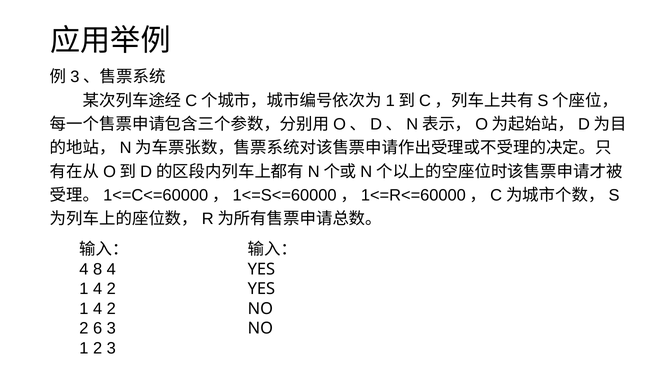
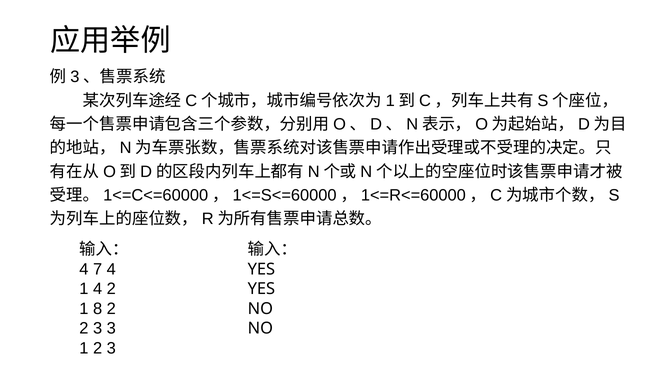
8: 8 -> 7
4 at (98, 308): 4 -> 8
6 at (98, 328): 6 -> 3
